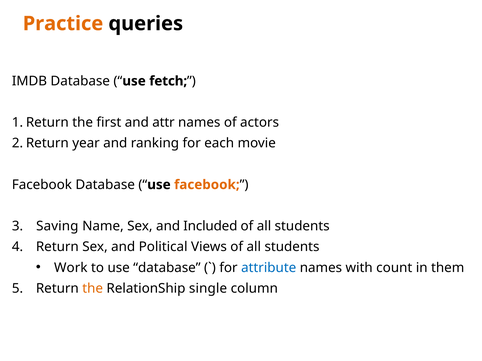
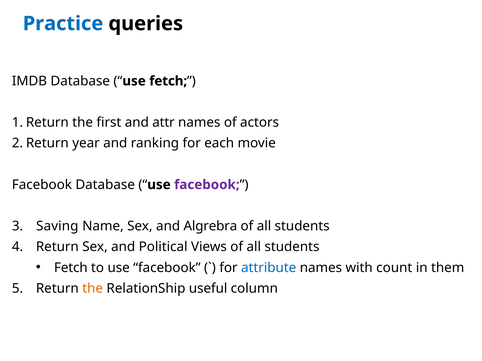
Practice colour: orange -> blue
facebook at (207, 185) colour: orange -> purple
Included: Included -> Algrebra
Work at (71, 268): Work -> Fetch
to use database: database -> facebook
single: single -> useful
